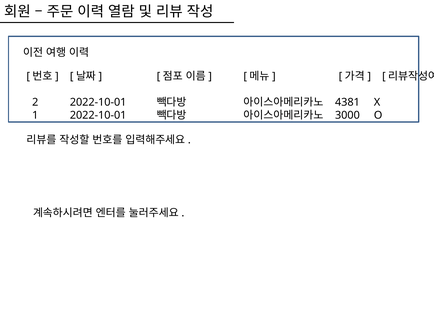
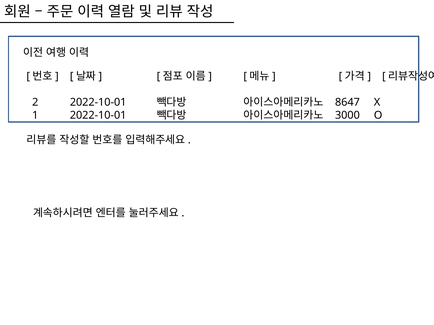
4381: 4381 -> 8647
